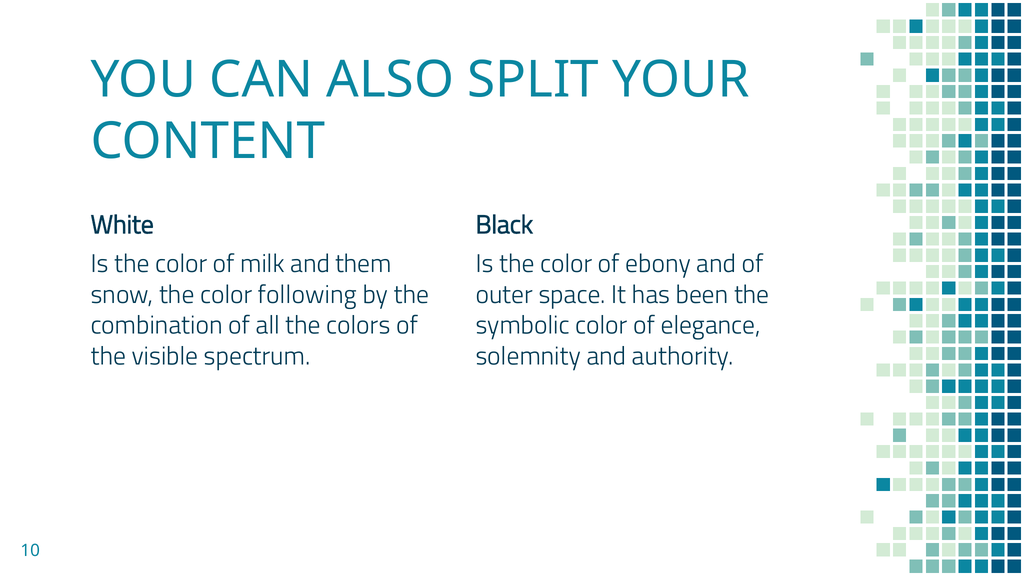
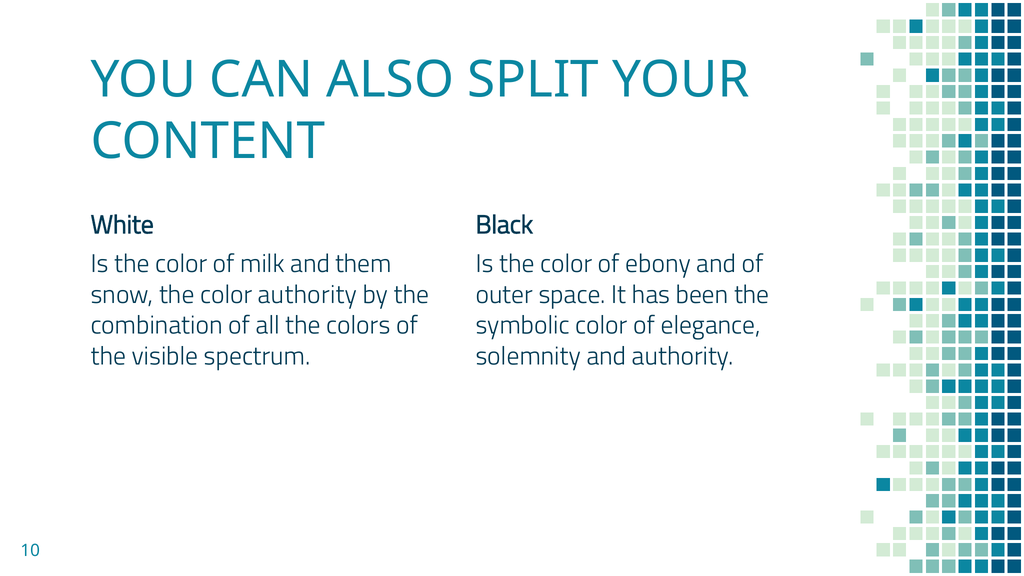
color following: following -> authority
